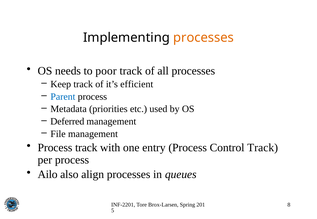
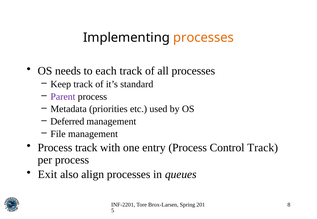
poor: poor -> each
efficient: efficient -> standard
Parent colour: blue -> purple
Ailo: Ailo -> Exit
